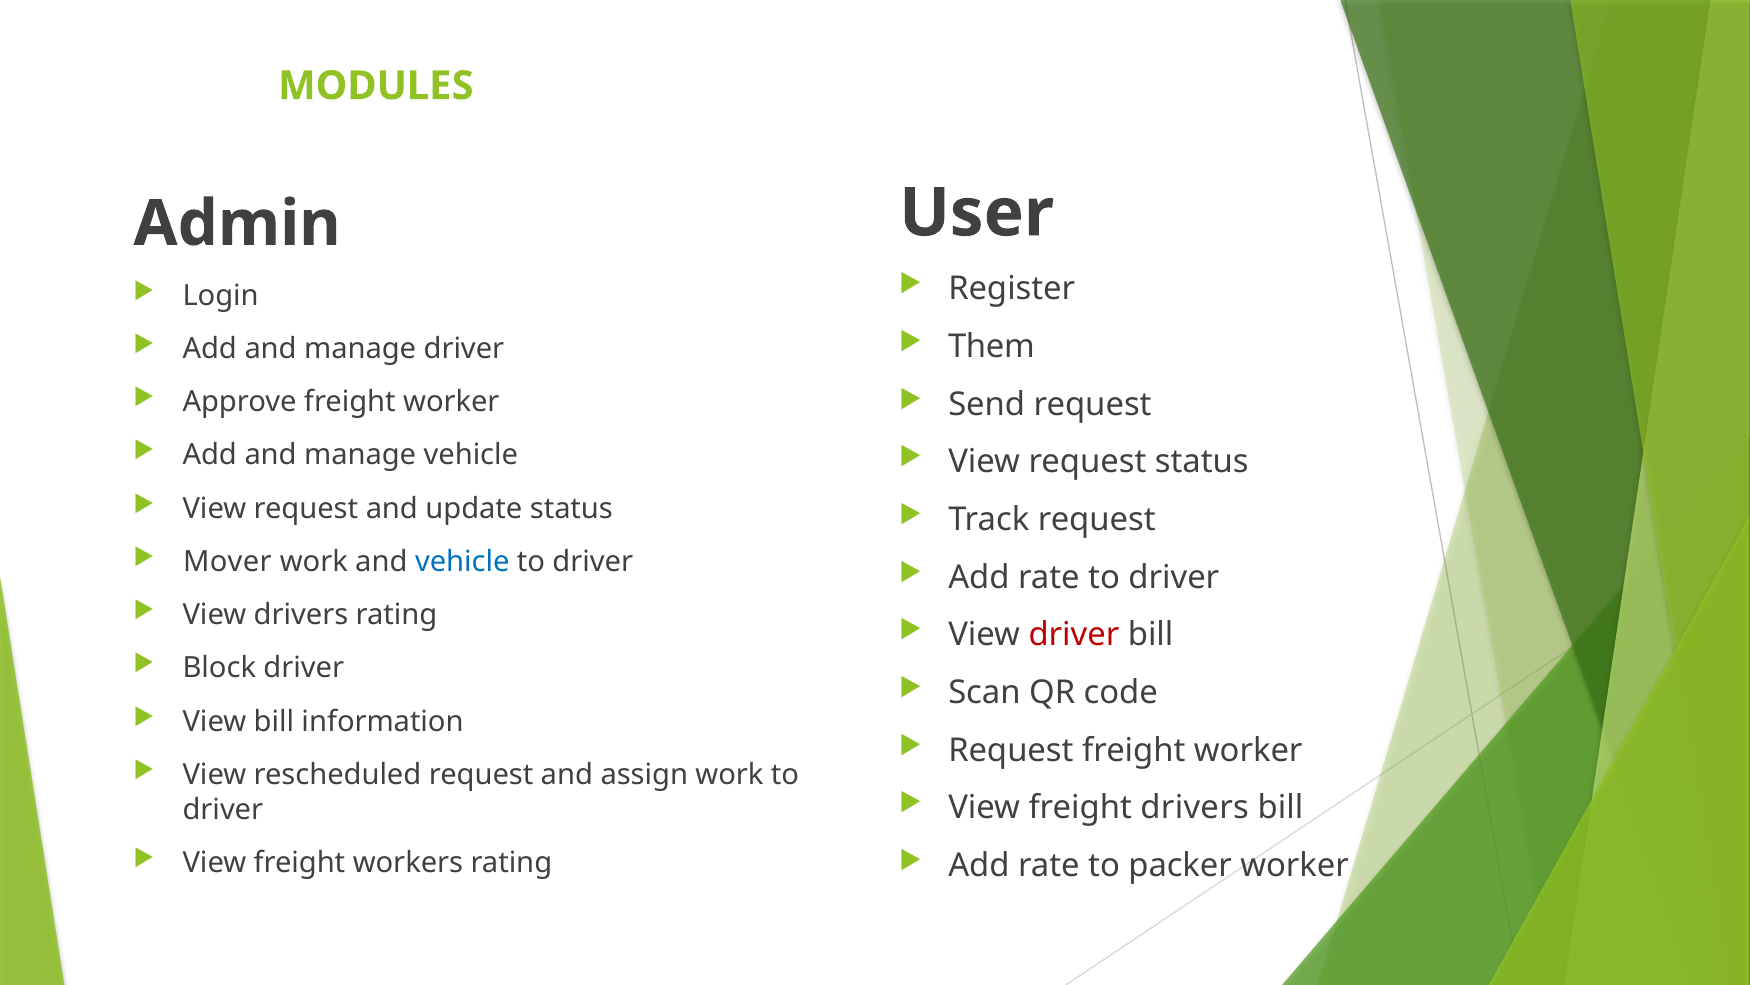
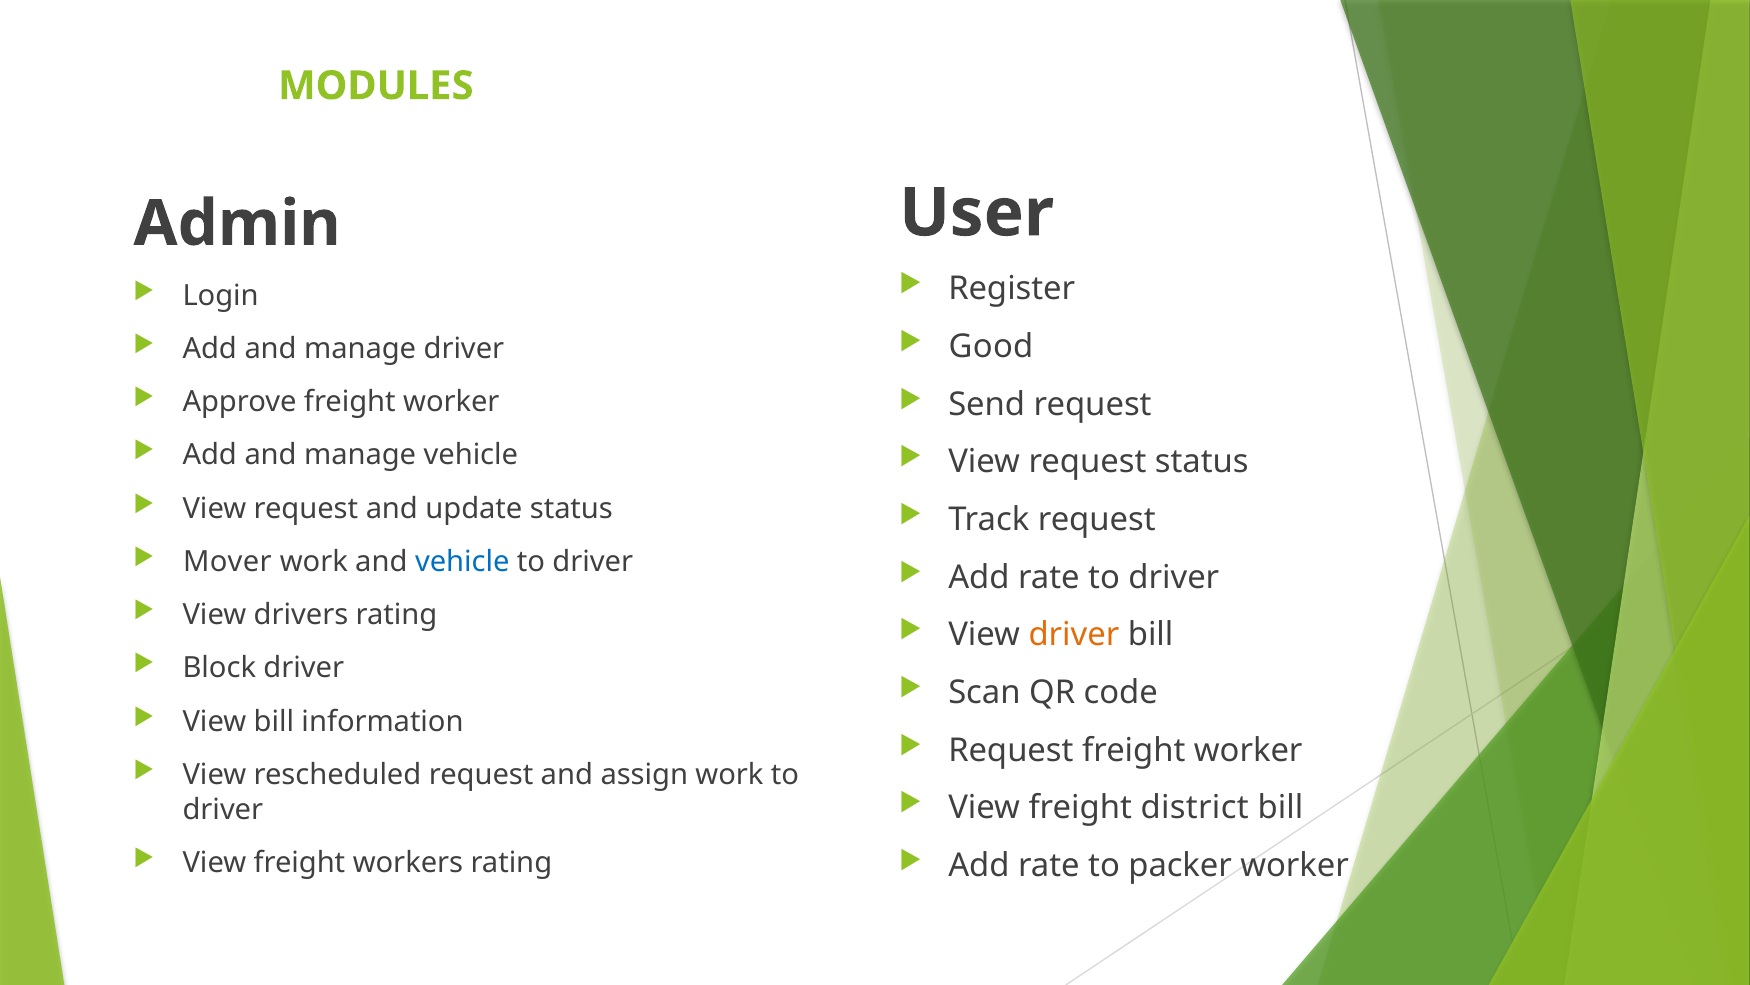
Them: Them -> Good
driver at (1074, 635) colour: red -> orange
freight drivers: drivers -> district
